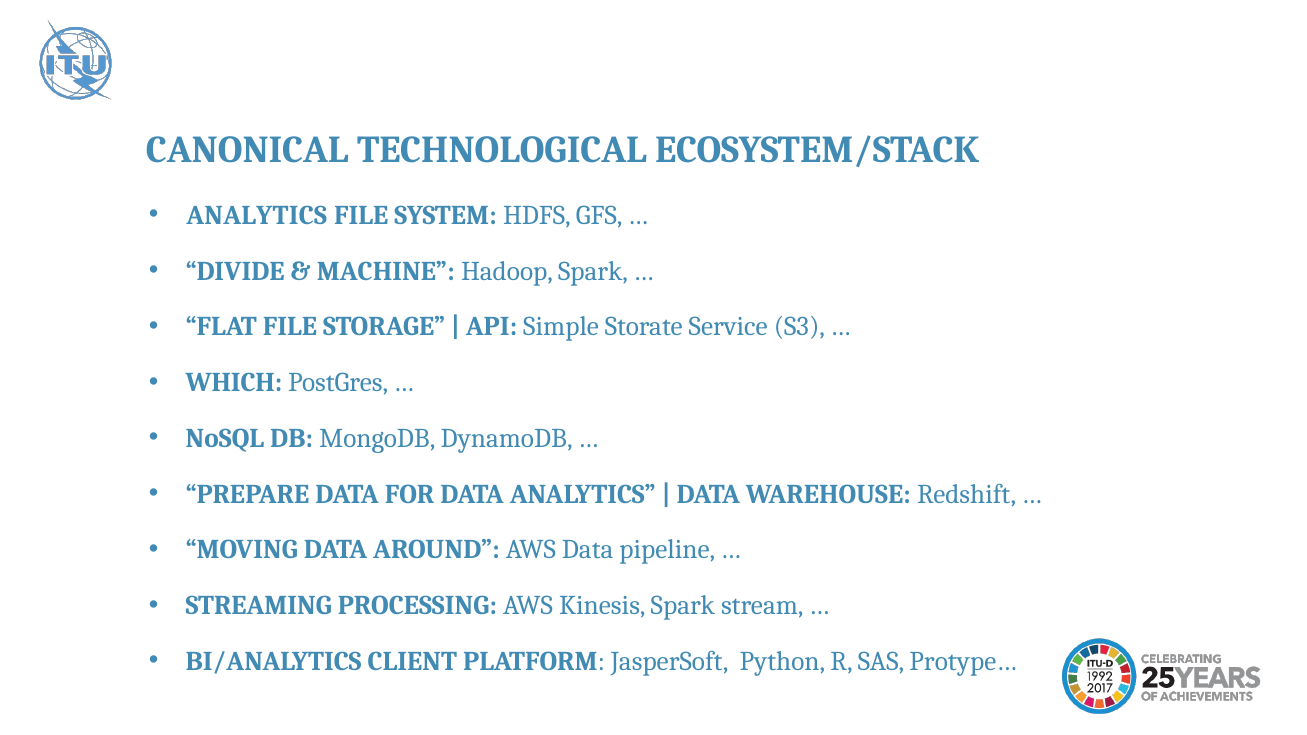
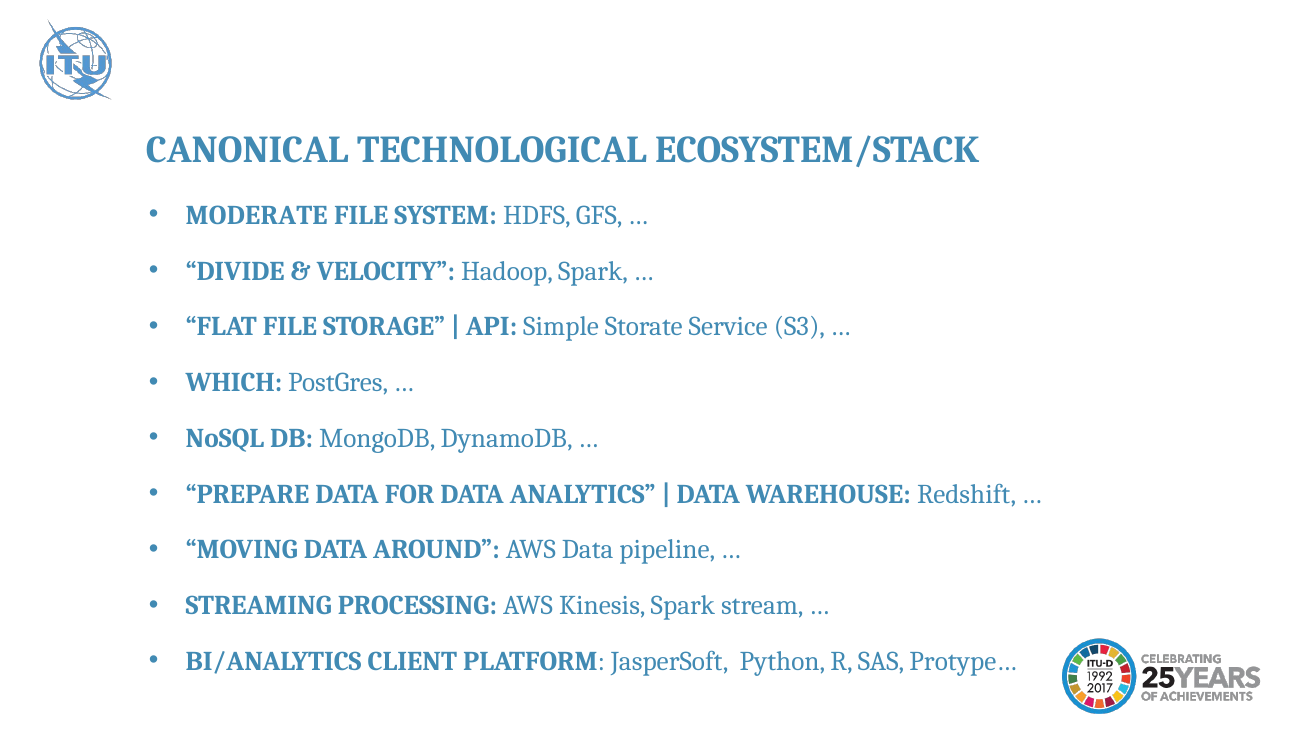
ANALYTICS at (257, 215): ANALYTICS -> MODERATE
MACHINE: MACHINE -> VELOCITY
